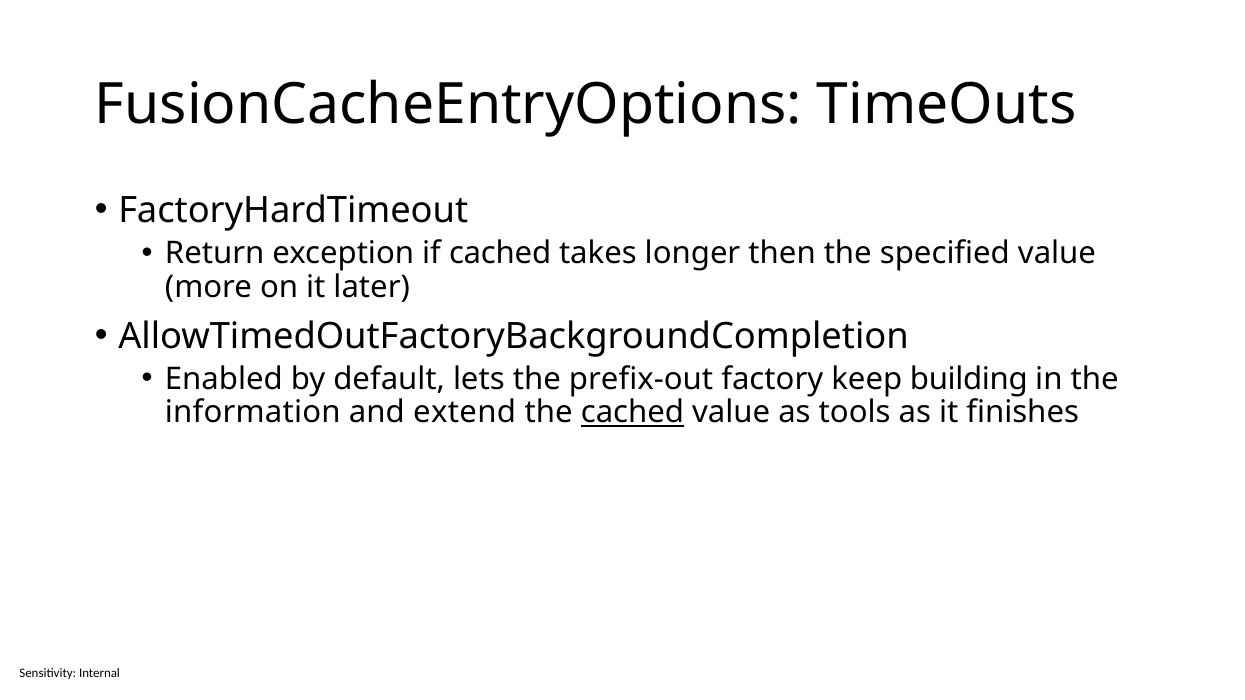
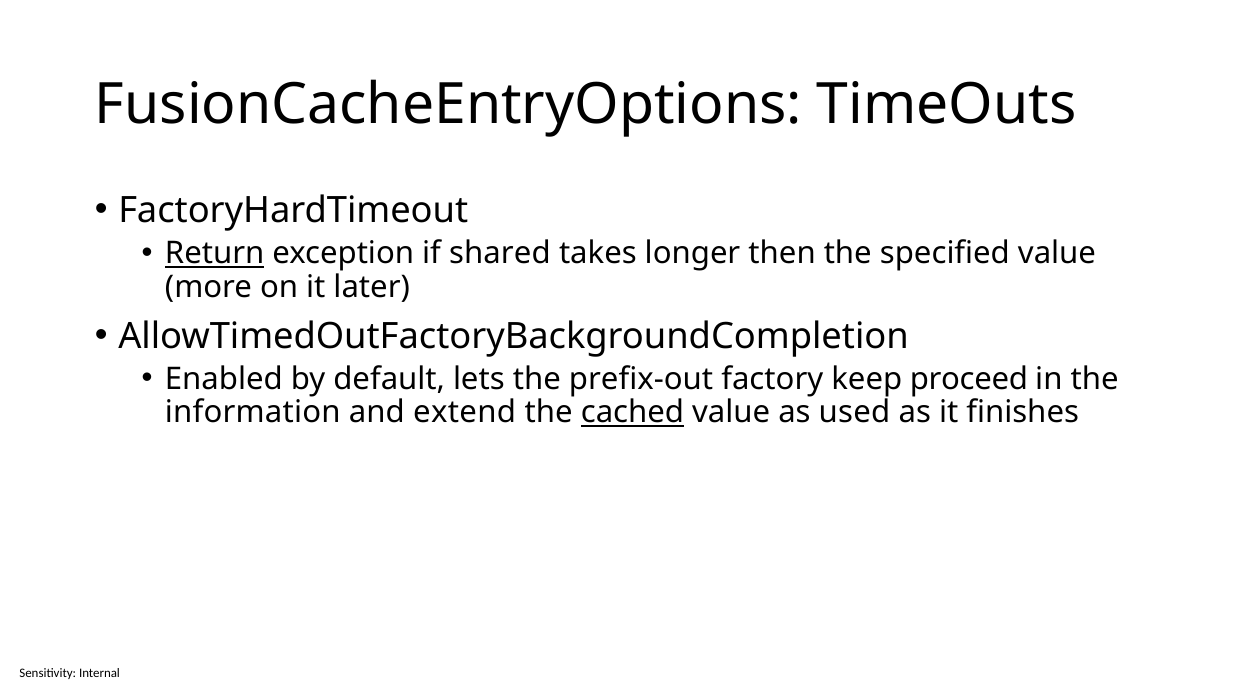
Return underline: none -> present
if cached: cached -> shared
building: building -> proceed
tools: tools -> used
